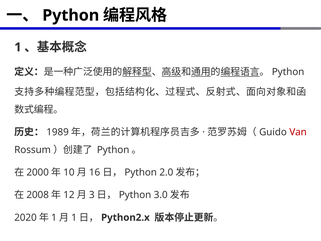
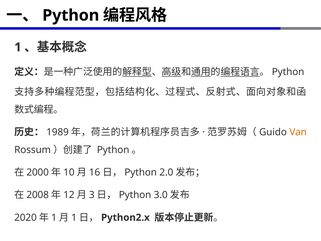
Van colour: red -> orange
